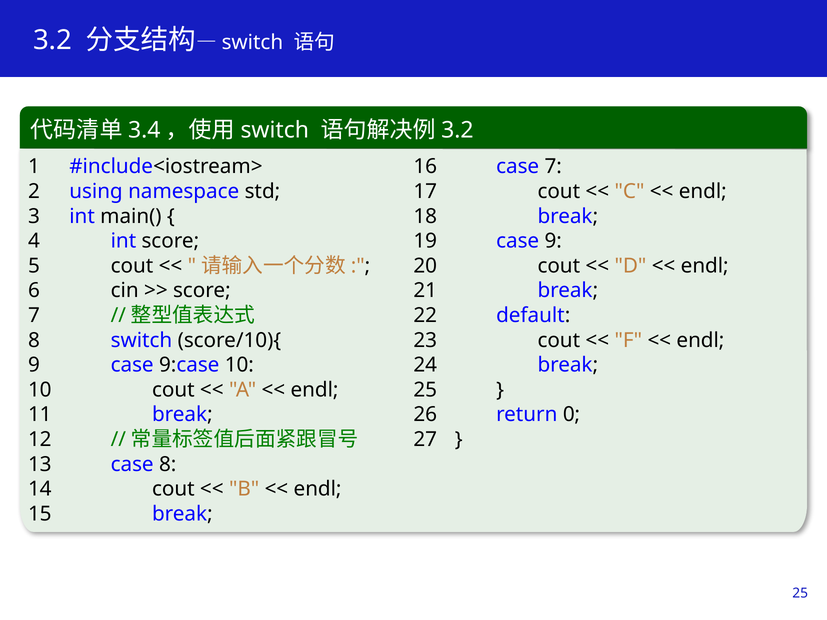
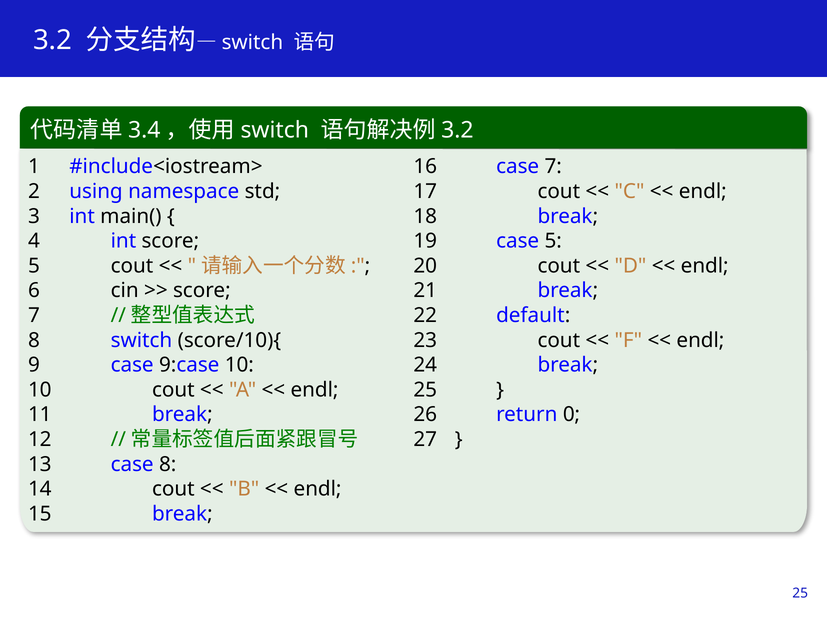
case 9: 9 -> 5
